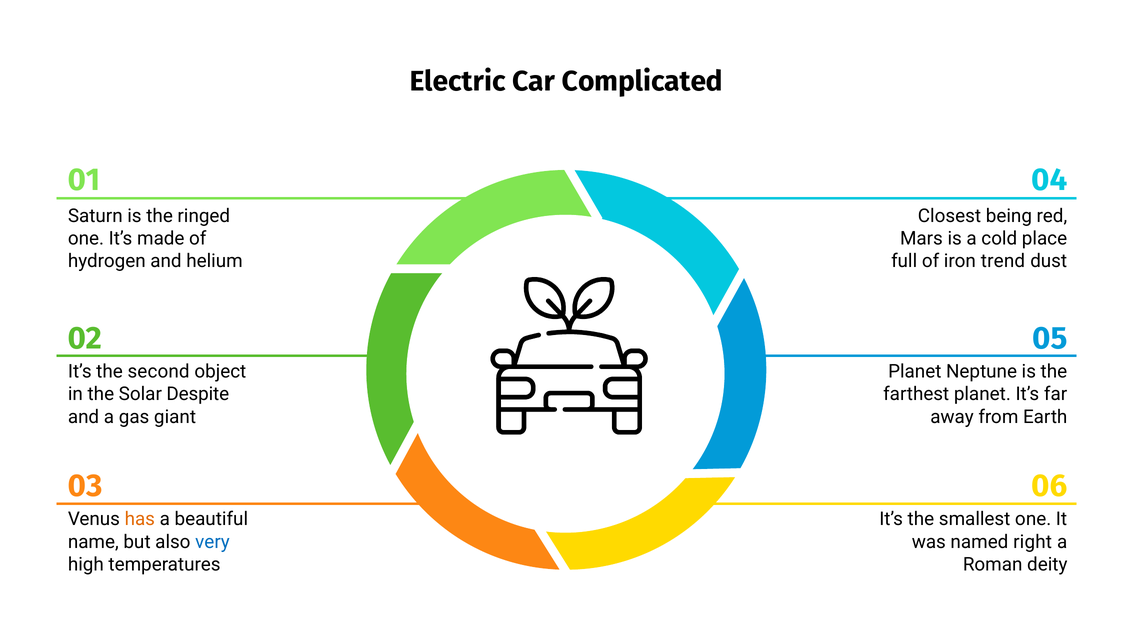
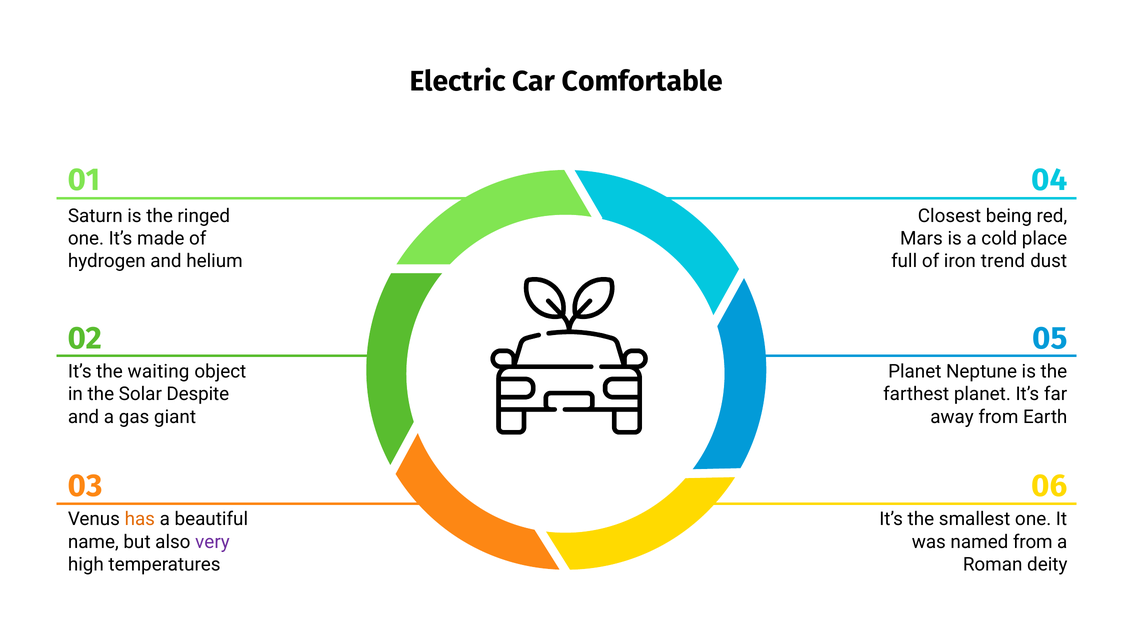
Complicated: Complicated -> Comfortable
second: second -> waiting
very colour: blue -> purple
named right: right -> from
